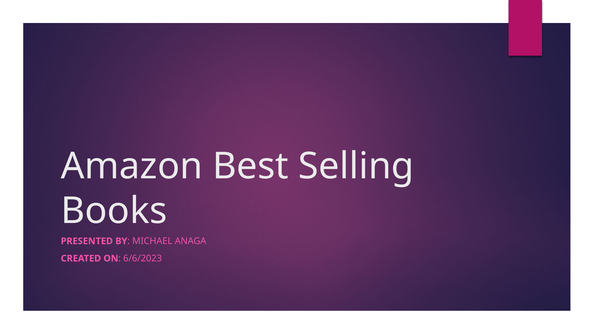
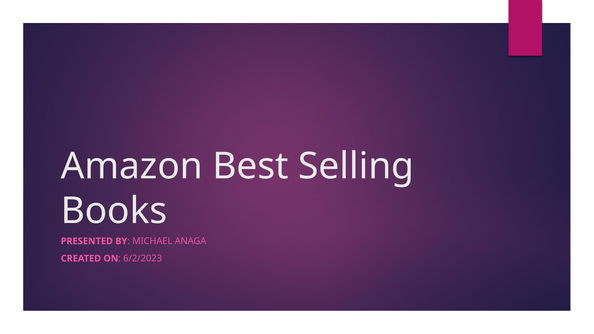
6/6/2023: 6/6/2023 -> 6/2/2023
